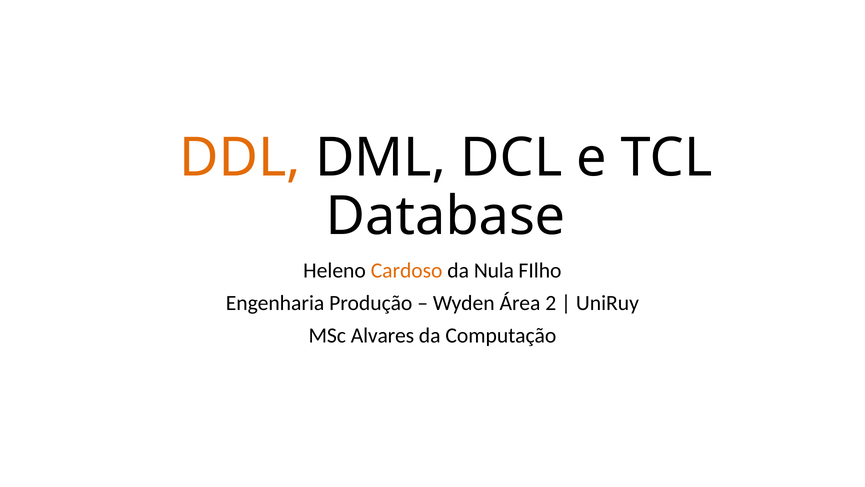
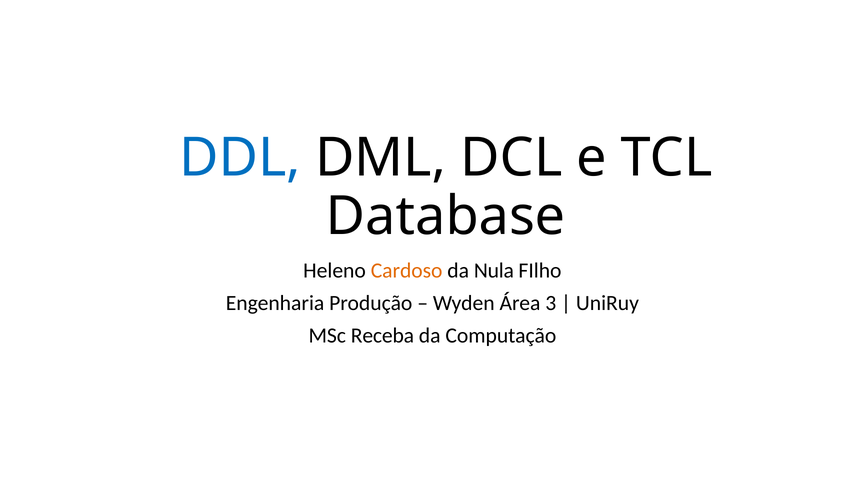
DDL colour: orange -> blue
2: 2 -> 3
Alvares: Alvares -> Receba
